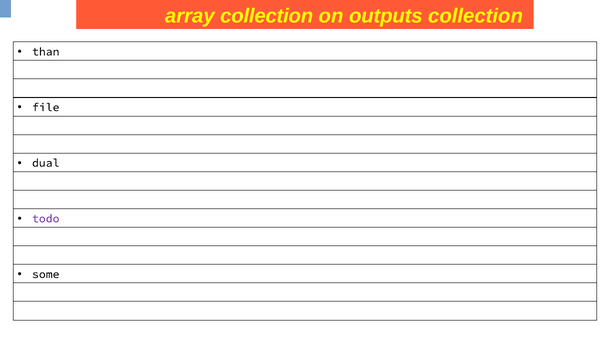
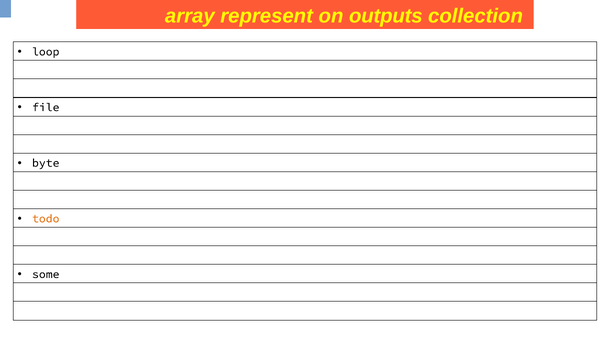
array collection: collection -> represent
than: than -> loop
dual: dual -> byte
todo colour: purple -> orange
